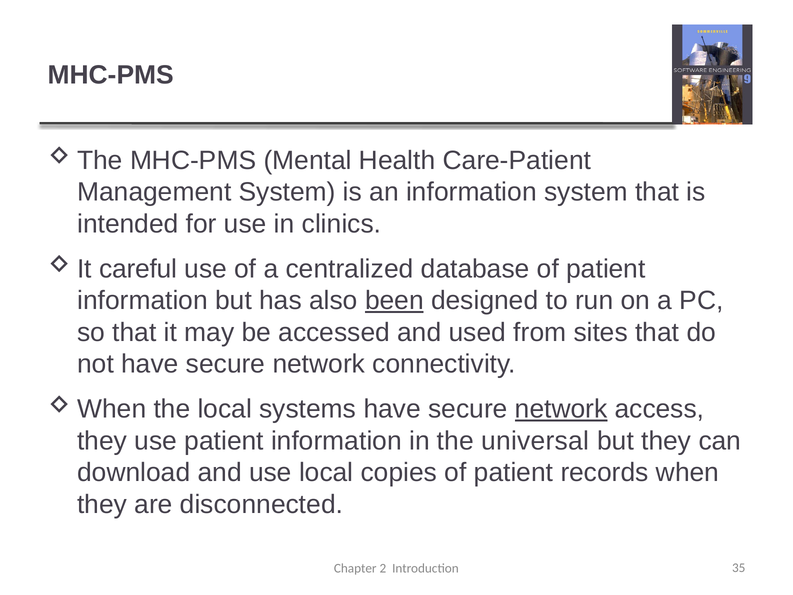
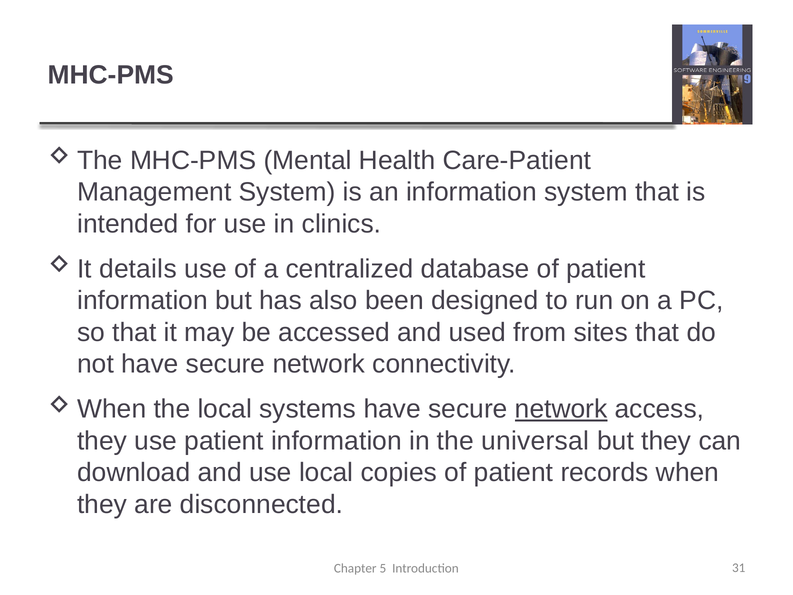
careful: careful -> details
been underline: present -> none
2: 2 -> 5
35: 35 -> 31
